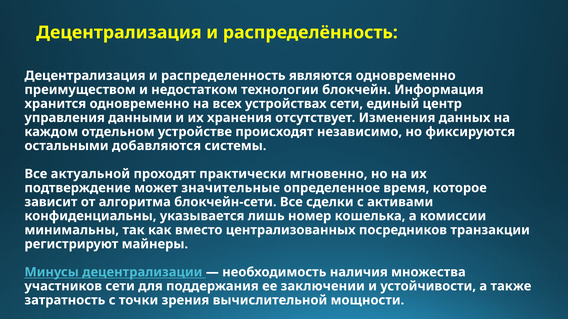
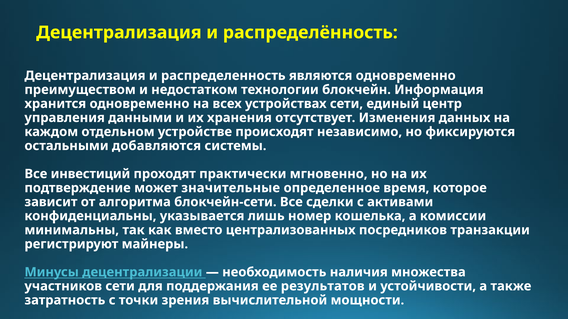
актуальной: актуальной -> инвестиций
заключении: заключении -> результатов
